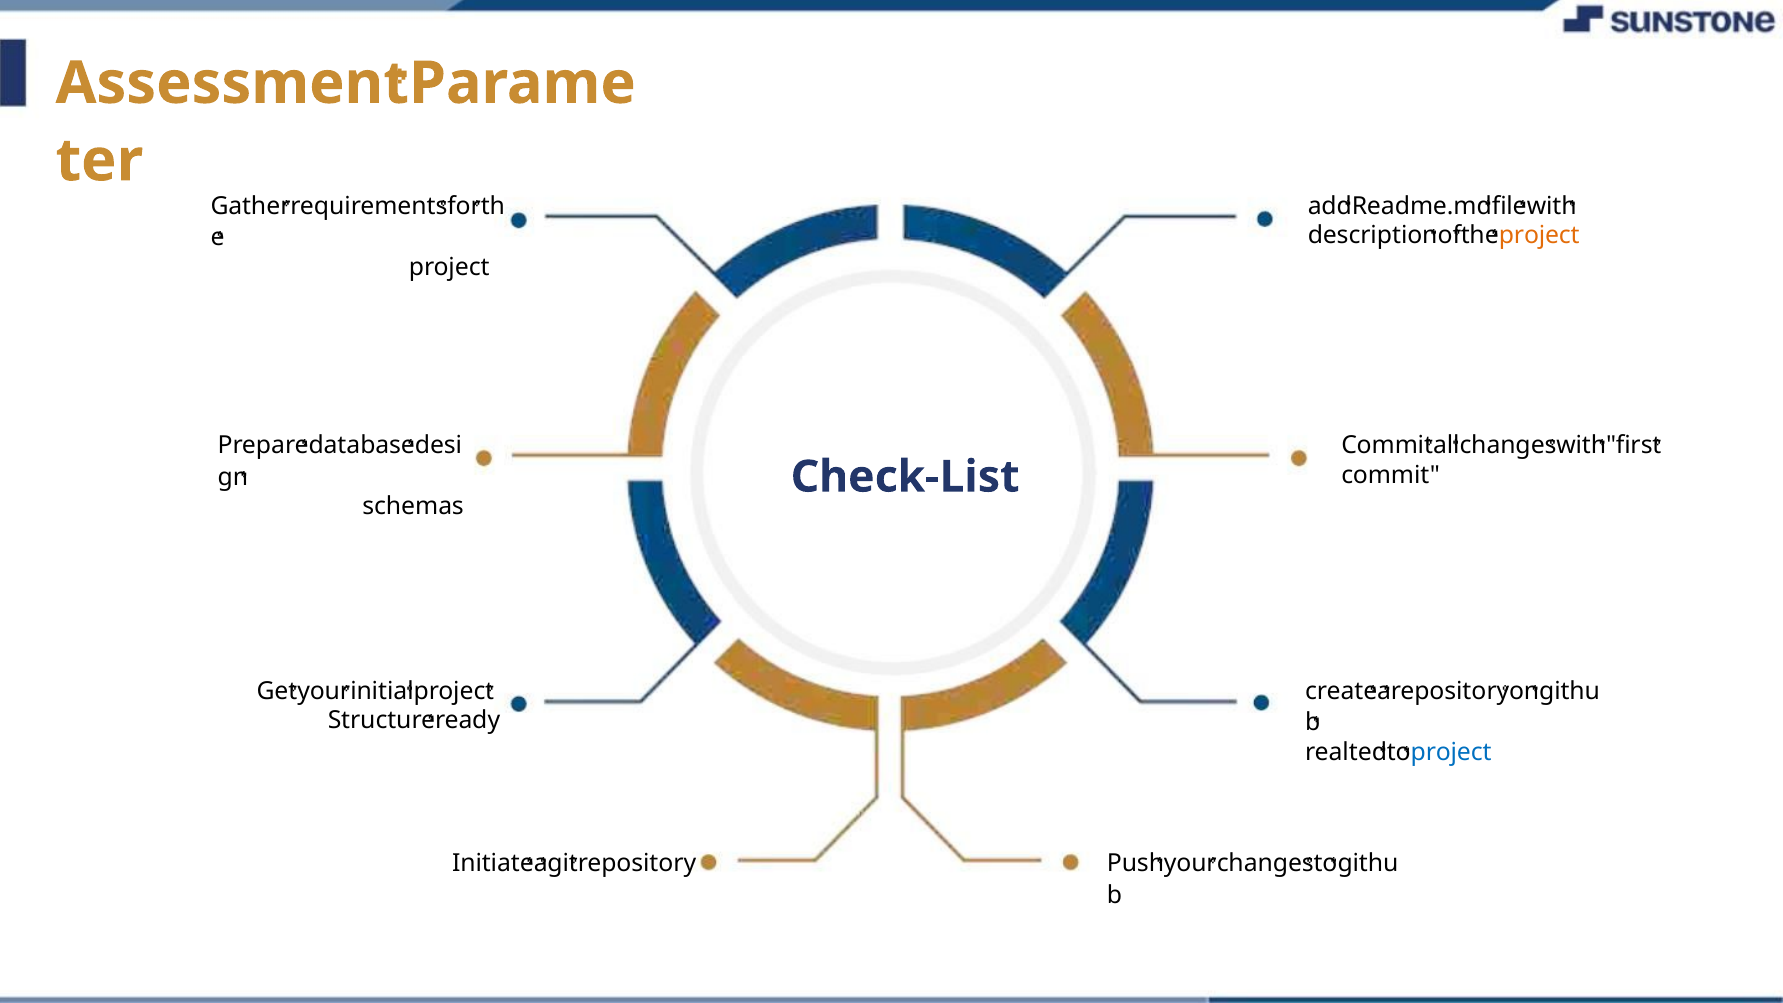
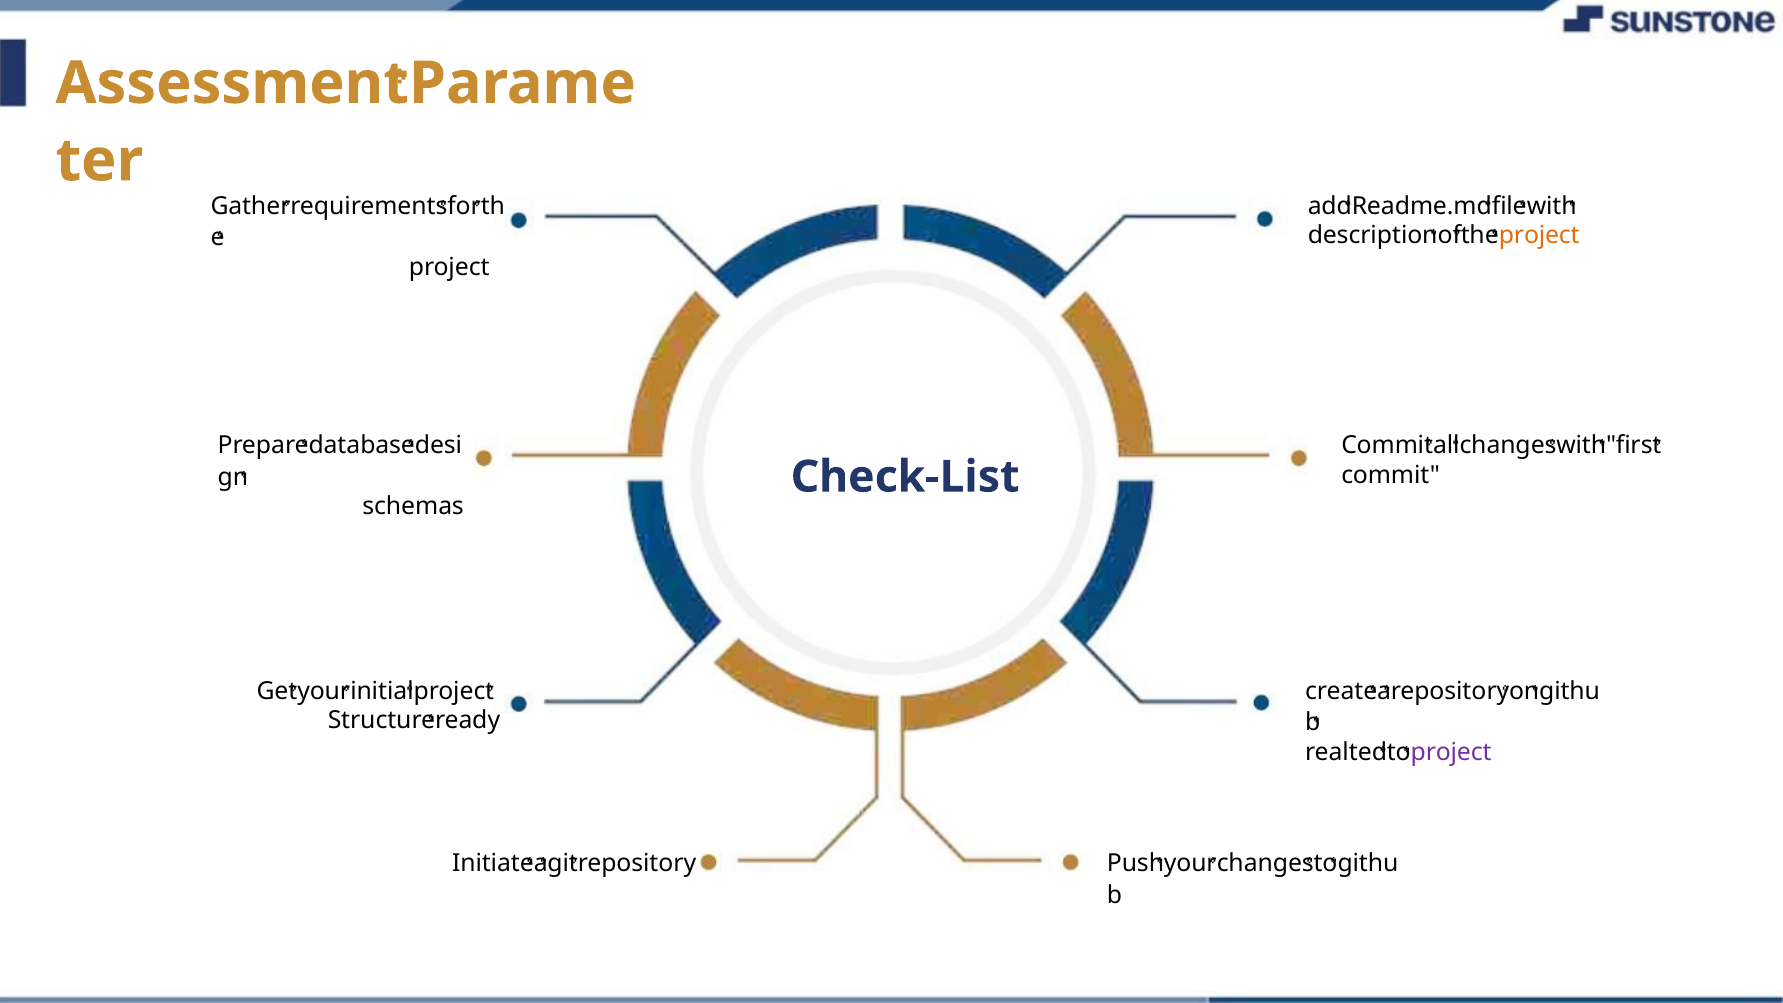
project at (1451, 752) colour: blue -> purple
